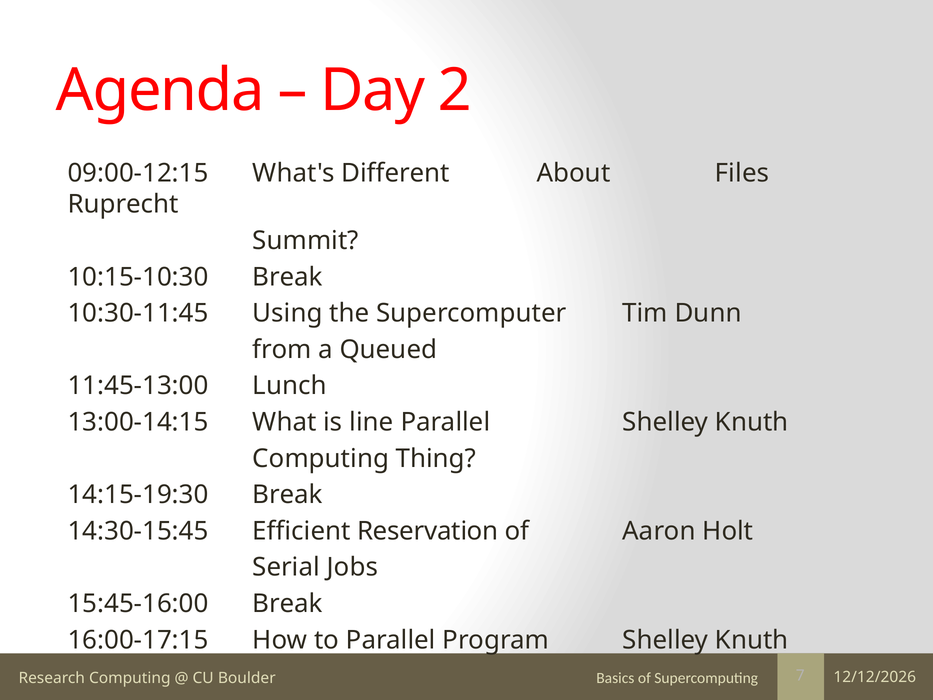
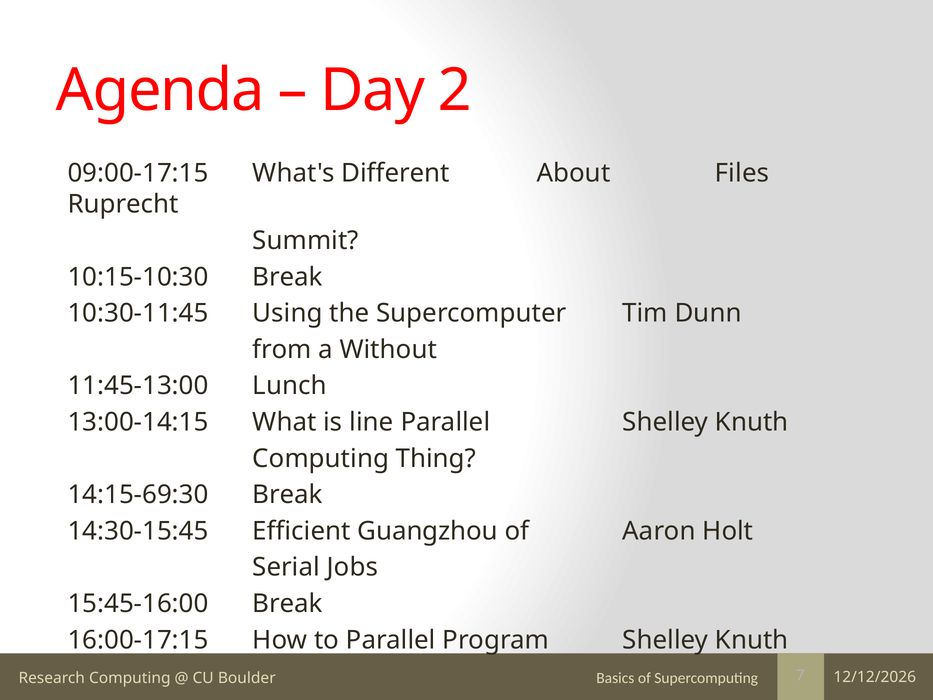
09:00-12:15: 09:00-12:15 -> 09:00-17:15
Queued: Queued -> Without
14:15-19:30: 14:15-19:30 -> 14:15-69:30
Reservation: Reservation -> Guangzhou
